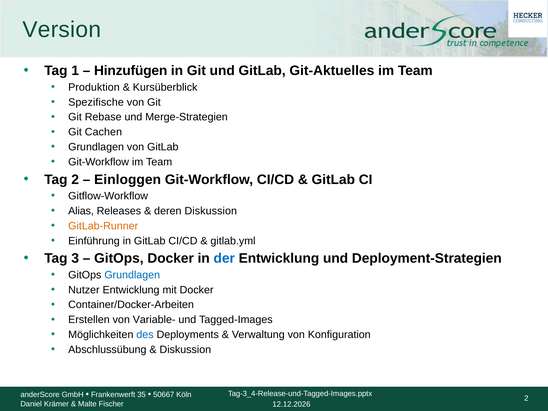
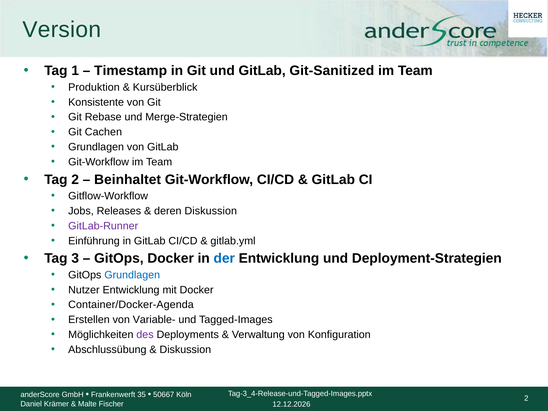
Hinzufügen: Hinzufügen -> Timestamp
Git-Aktuelles: Git-Aktuelles -> Git-Sanitized
Spezifische: Spezifische -> Konsistente
Einloggen: Einloggen -> Beinhaltet
Alias: Alias -> Jobs
GitLab-Runner colour: orange -> purple
Container/Docker-Arbeiten: Container/Docker-Arbeiten -> Container/Docker-Agenda
des colour: blue -> purple
